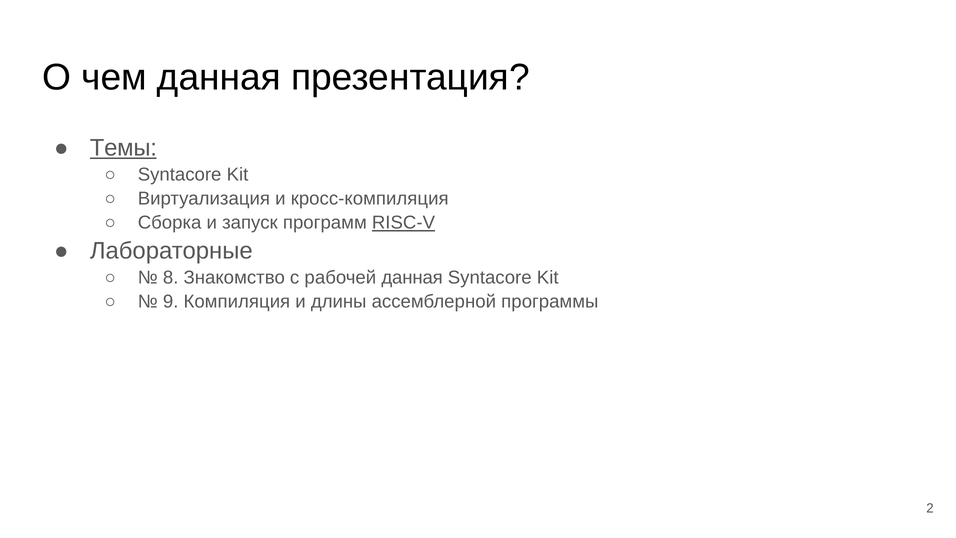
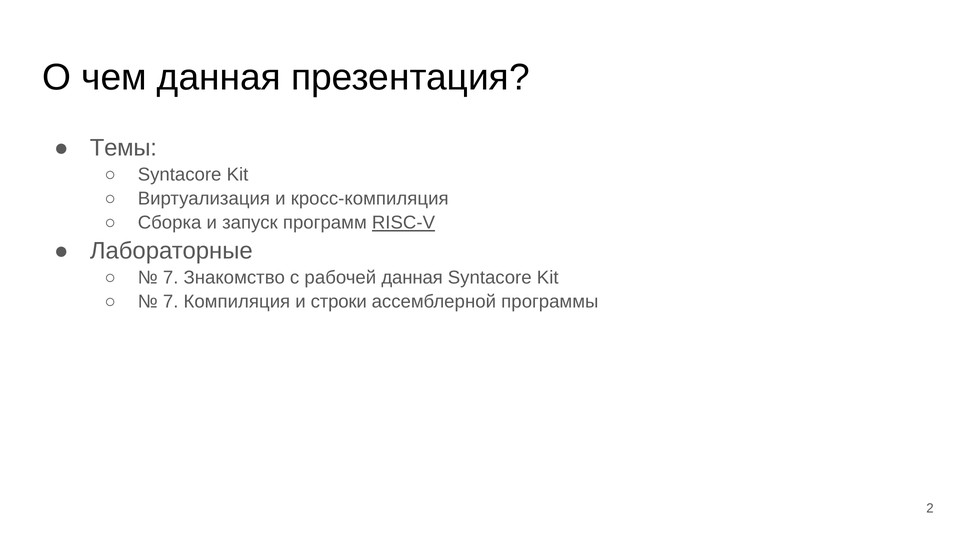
Темы underline: present -> none
8 at (171, 277): 8 -> 7
9 at (171, 301): 9 -> 7
длины: длины -> строки
